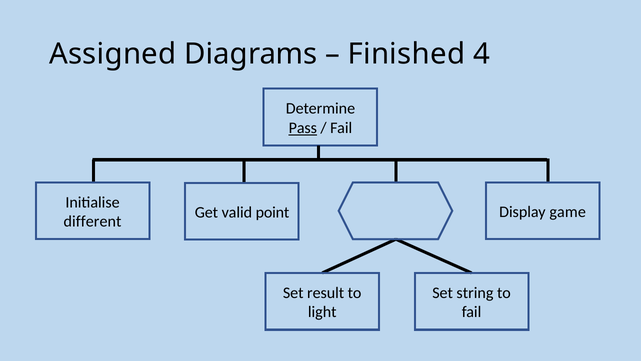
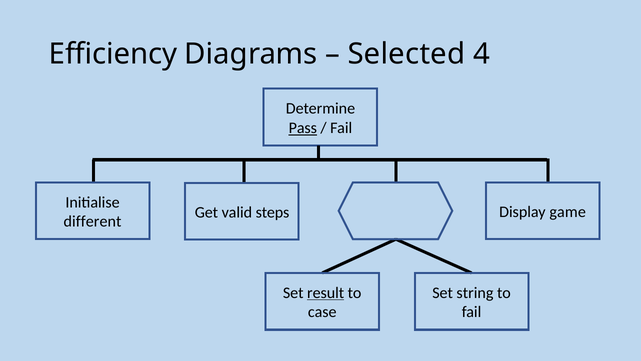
Assigned: Assigned -> Efficiency
Finished: Finished -> Selected
point: point -> steps
result underline: none -> present
light: light -> case
